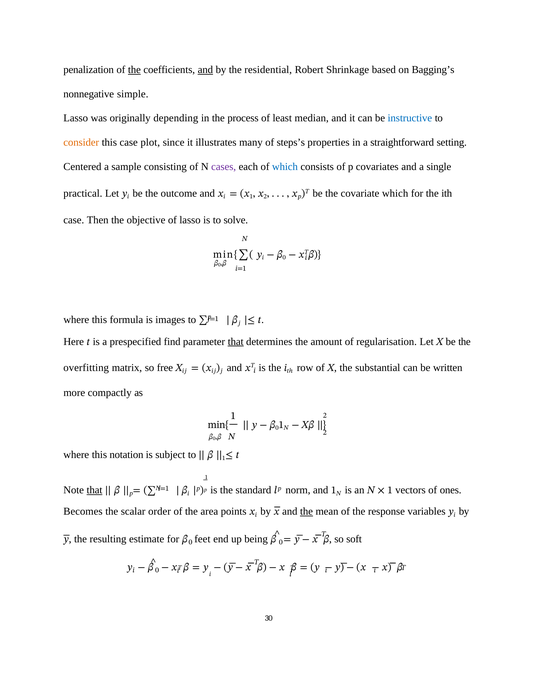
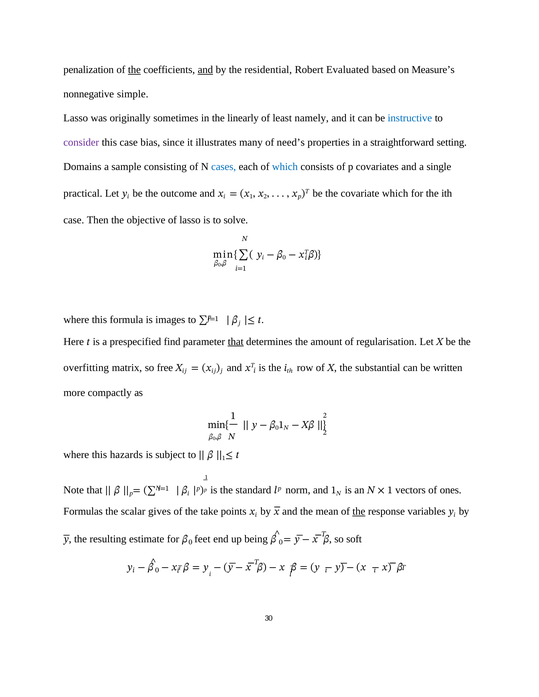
Shrinkage: Shrinkage -> Evaluated
Bagging’s: Bagging’s -> Measure’s
depending: depending -> sometimes
process: process -> linearly
median: median -> namely
consider colour: orange -> purple
plot: plot -> bias
steps’s: steps’s -> need’s
Centered: Centered -> Domains
cases colour: purple -> blue
notation: notation -> hazards
that at (94, 491) underline: present -> none
Becomes: Becomes -> Formulas
order: order -> gives
area: area -> take
the at (306, 512) underline: present -> none
the at (359, 512) underline: none -> present
